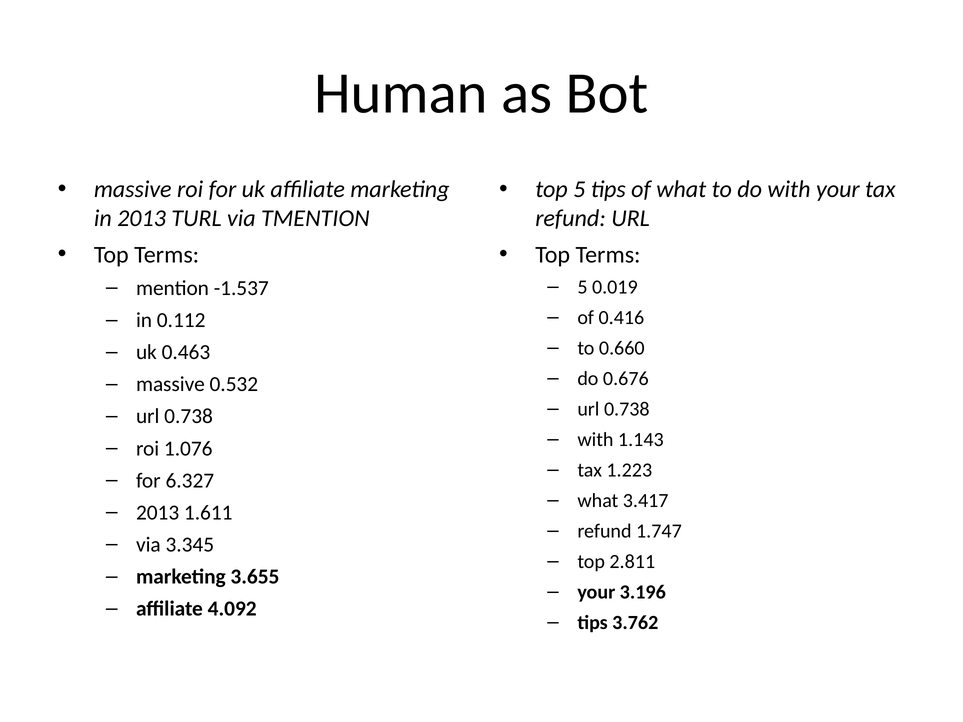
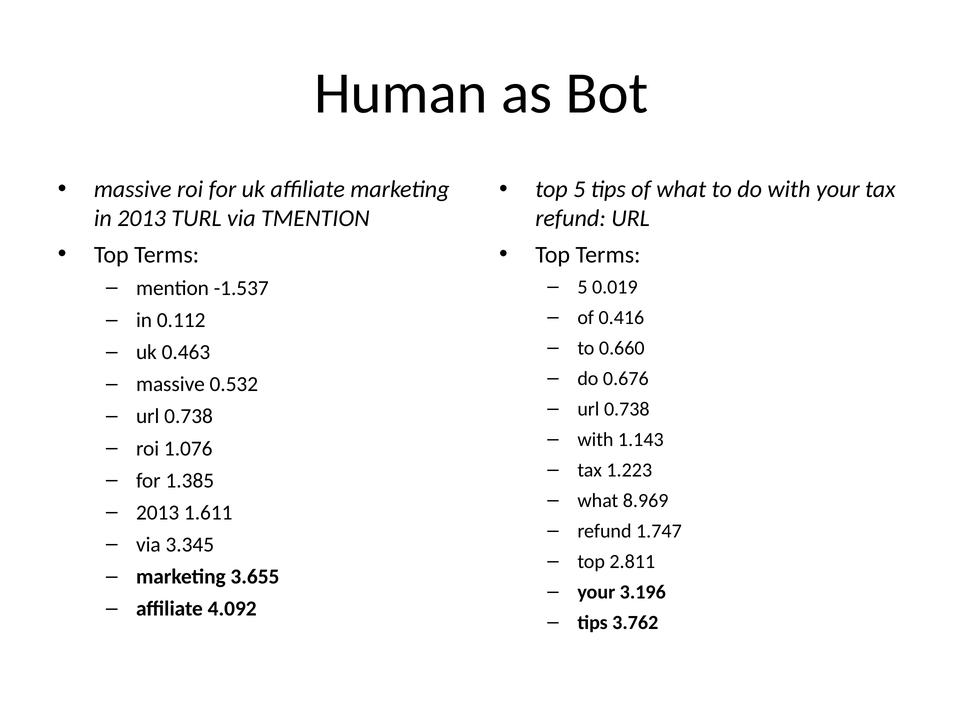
6.327: 6.327 -> 1.385
3.417: 3.417 -> 8.969
